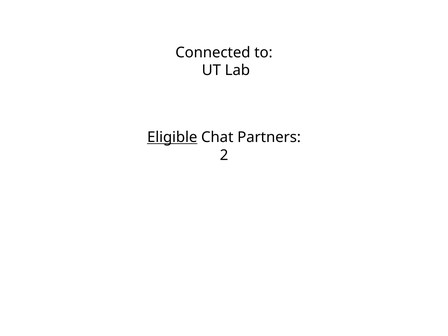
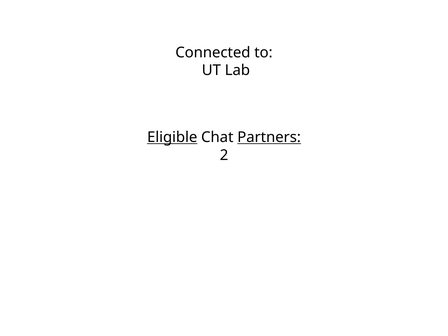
Partners underline: none -> present
